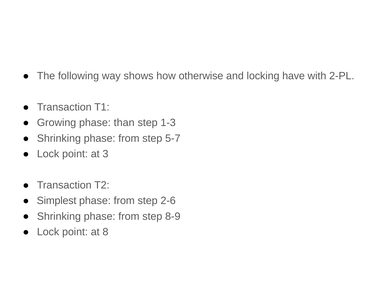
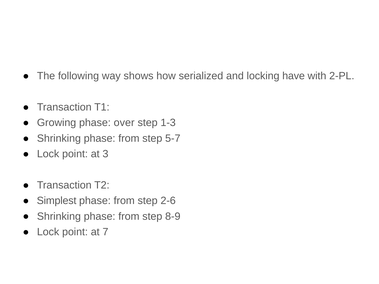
otherwise: otherwise -> serialized
than: than -> over
8: 8 -> 7
